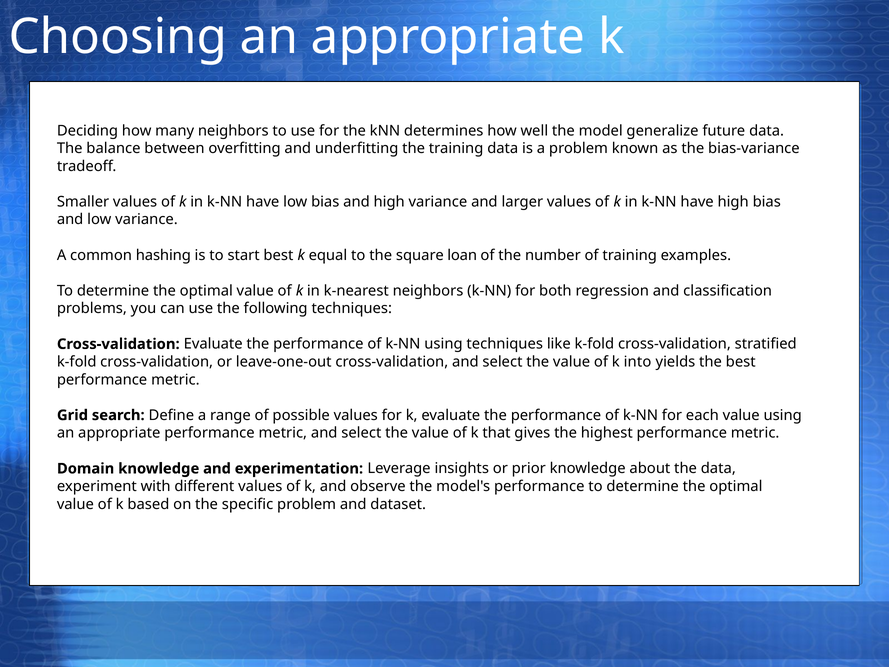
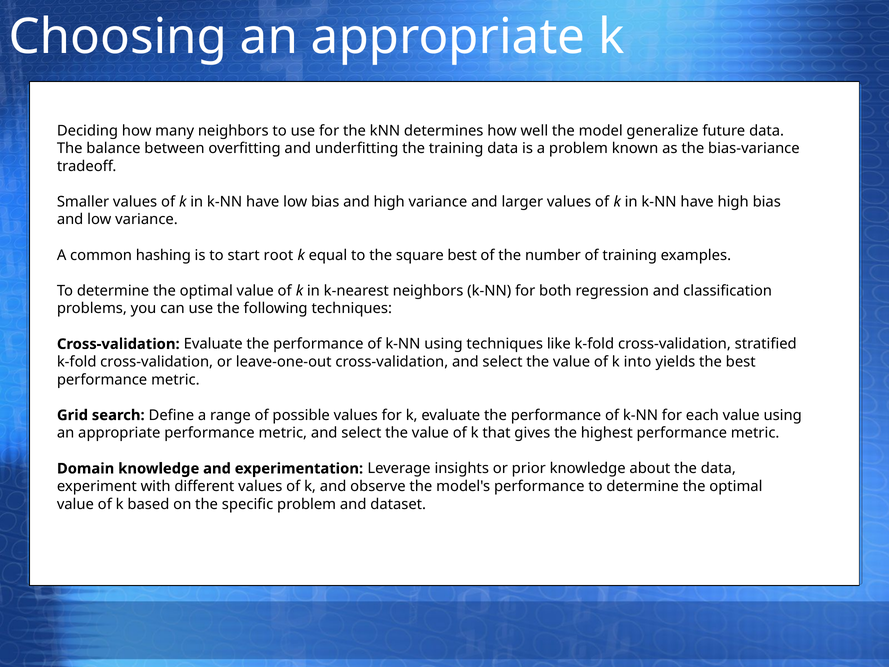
start best: best -> root
square loan: loan -> best
